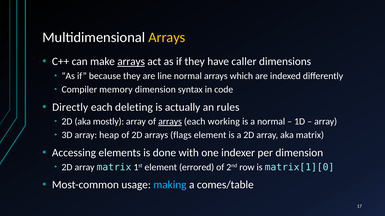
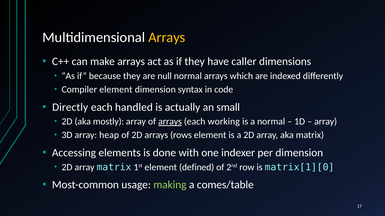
arrays at (131, 62) underline: present -> none
line: line -> null
Compiler memory: memory -> element
deleting: deleting -> handled
rules: rules -> small
flags: flags -> rows
errored: errored -> defined
making colour: light blue -> light green
